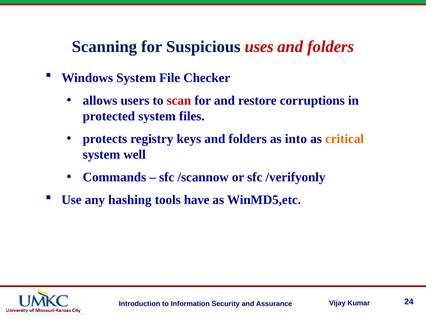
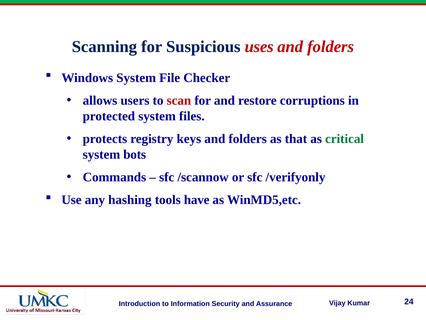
into: into -> that
critical colour: orange -> green
well: well -> bots
